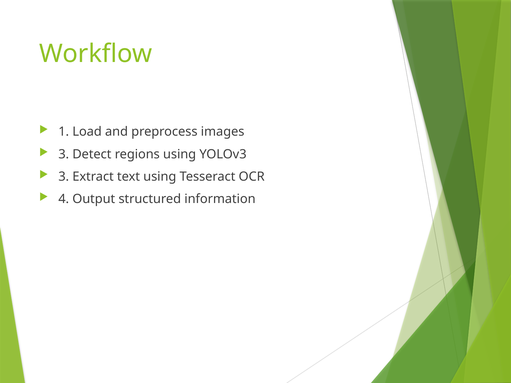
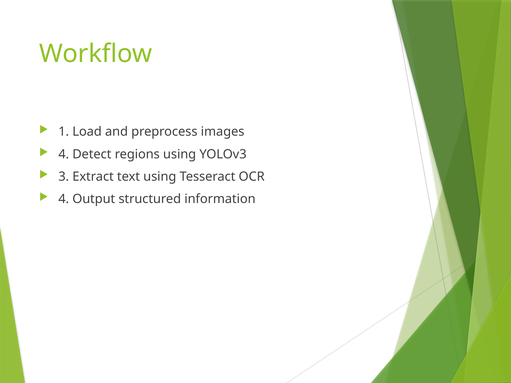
3 at (64, 154): 3 -> 4
